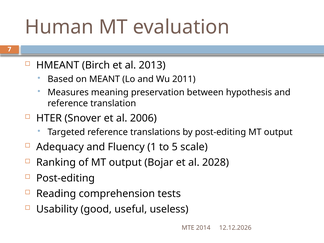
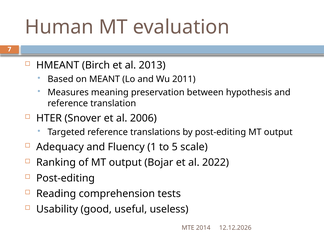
2028: 2028 -> 2022
